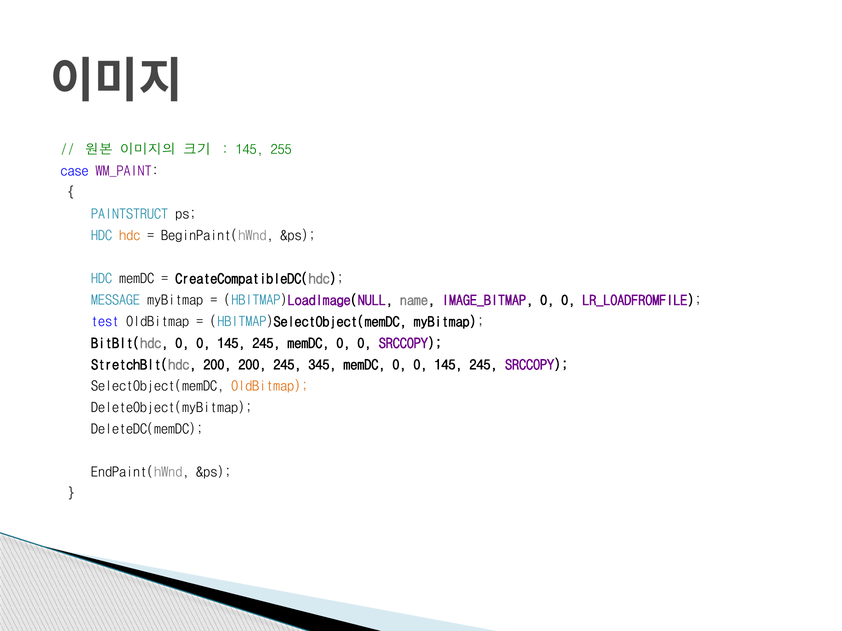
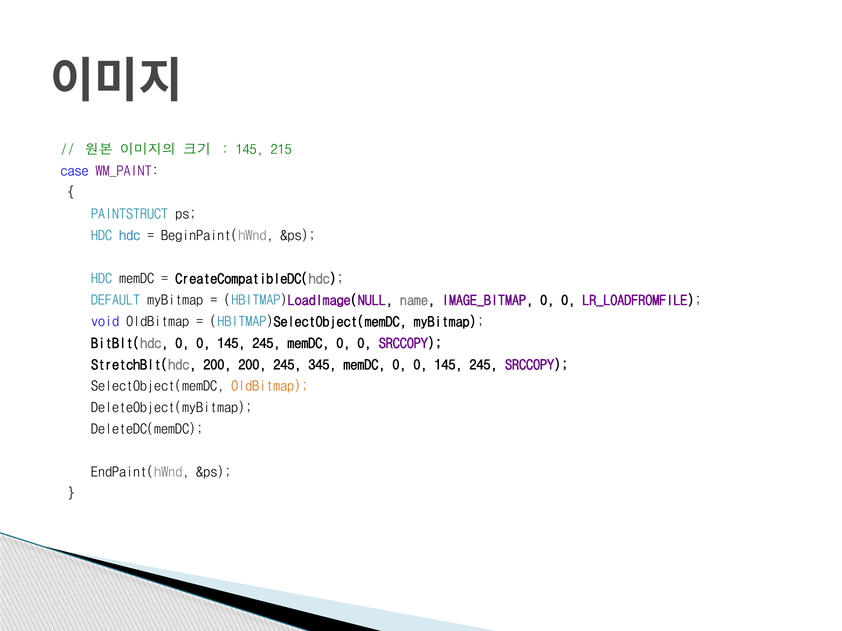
255: 255 -> 215
hdc at (130, 236) colour: orange -> blue
MESSAGE: MESSAGE -> DEFAULT
test: test -> void
